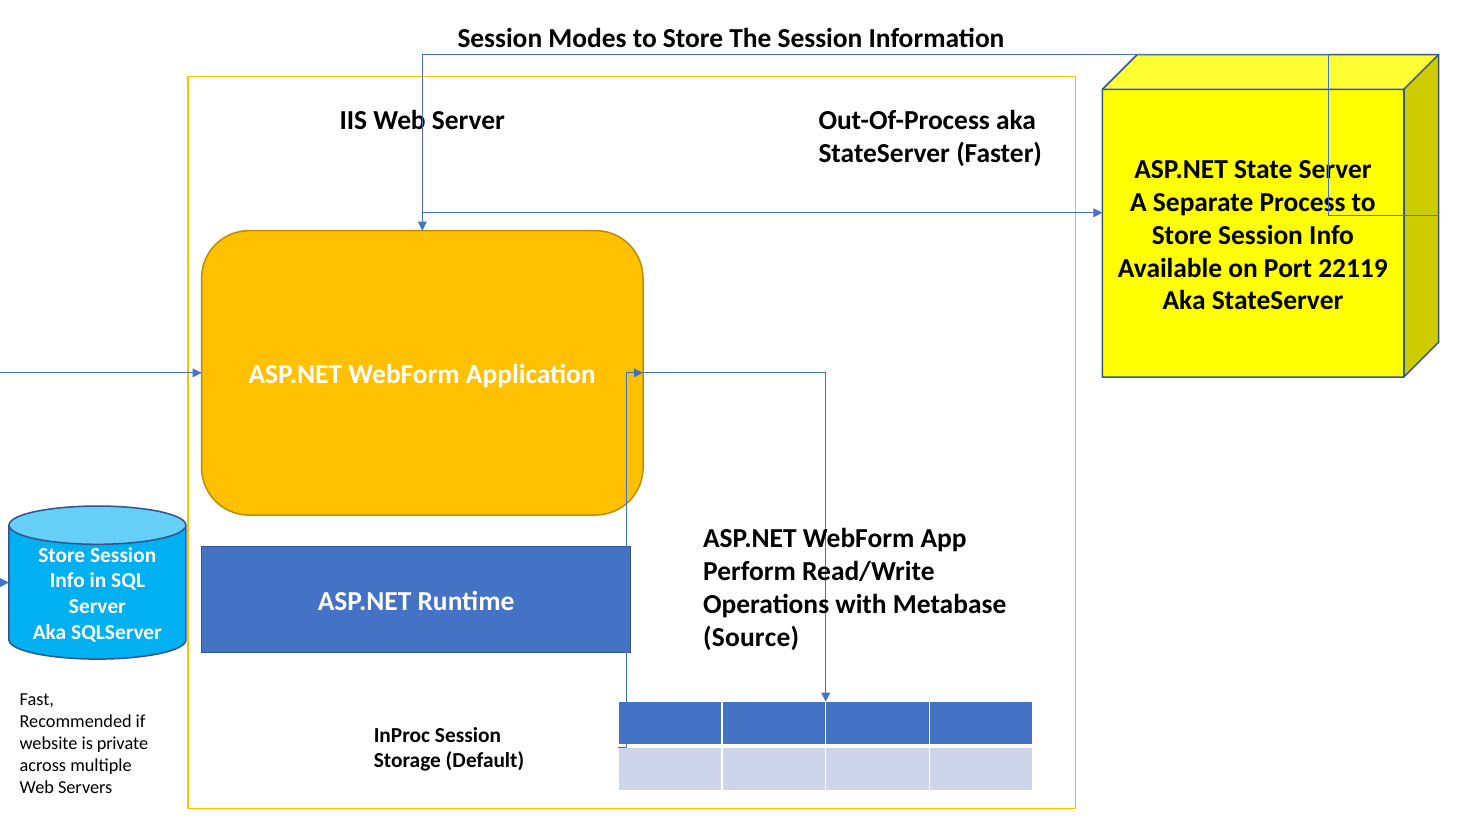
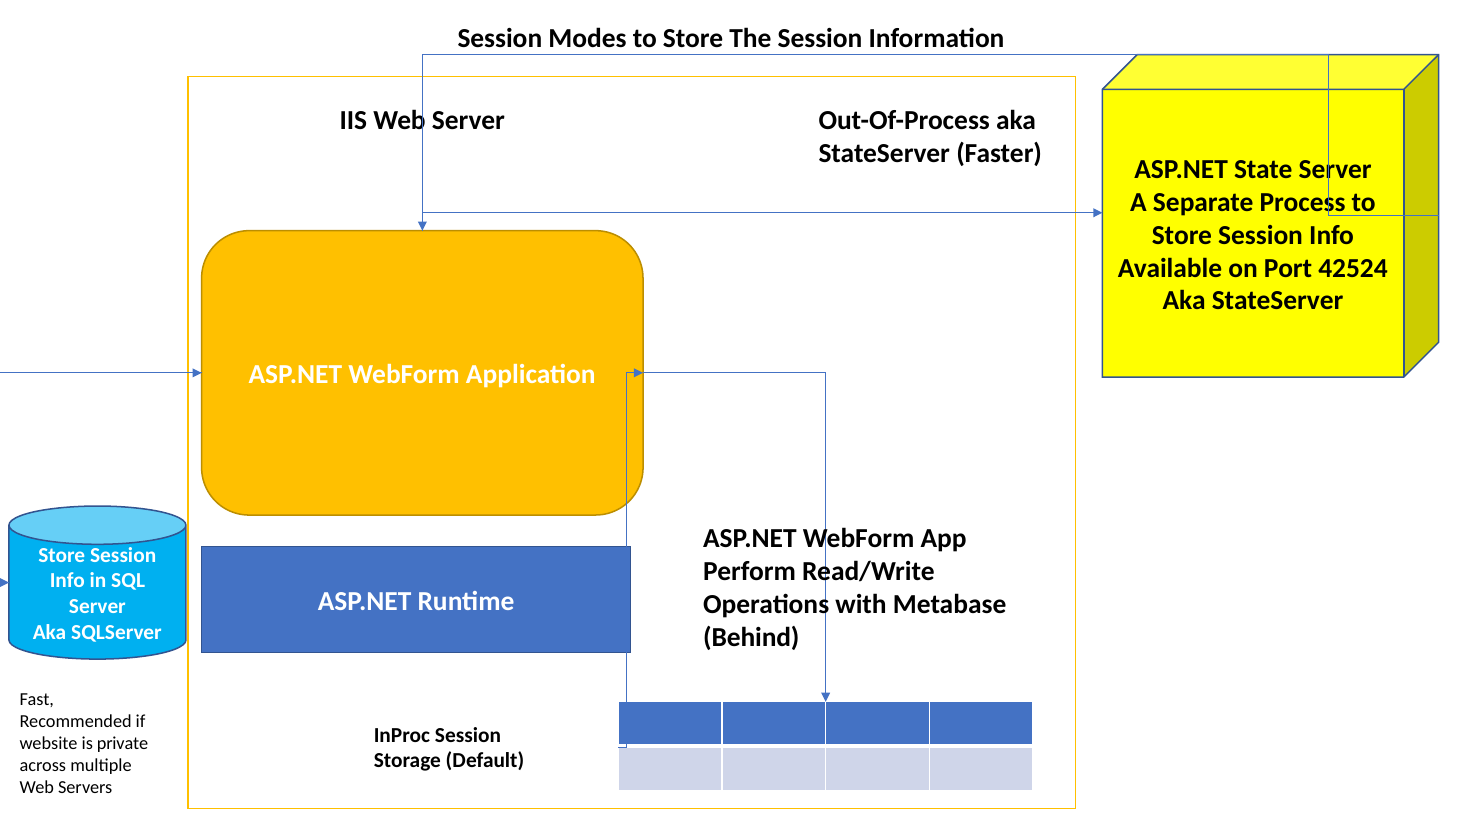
22119: 22119 -> 42524
Source: Source -> Behind
